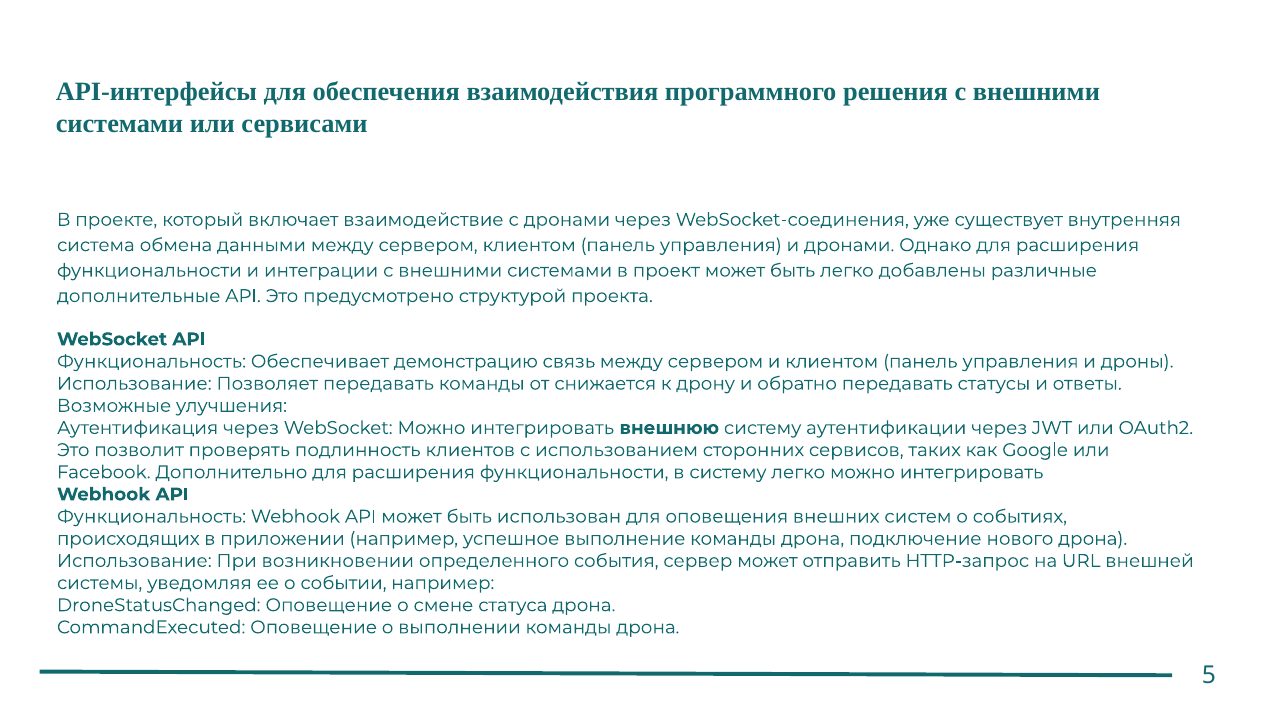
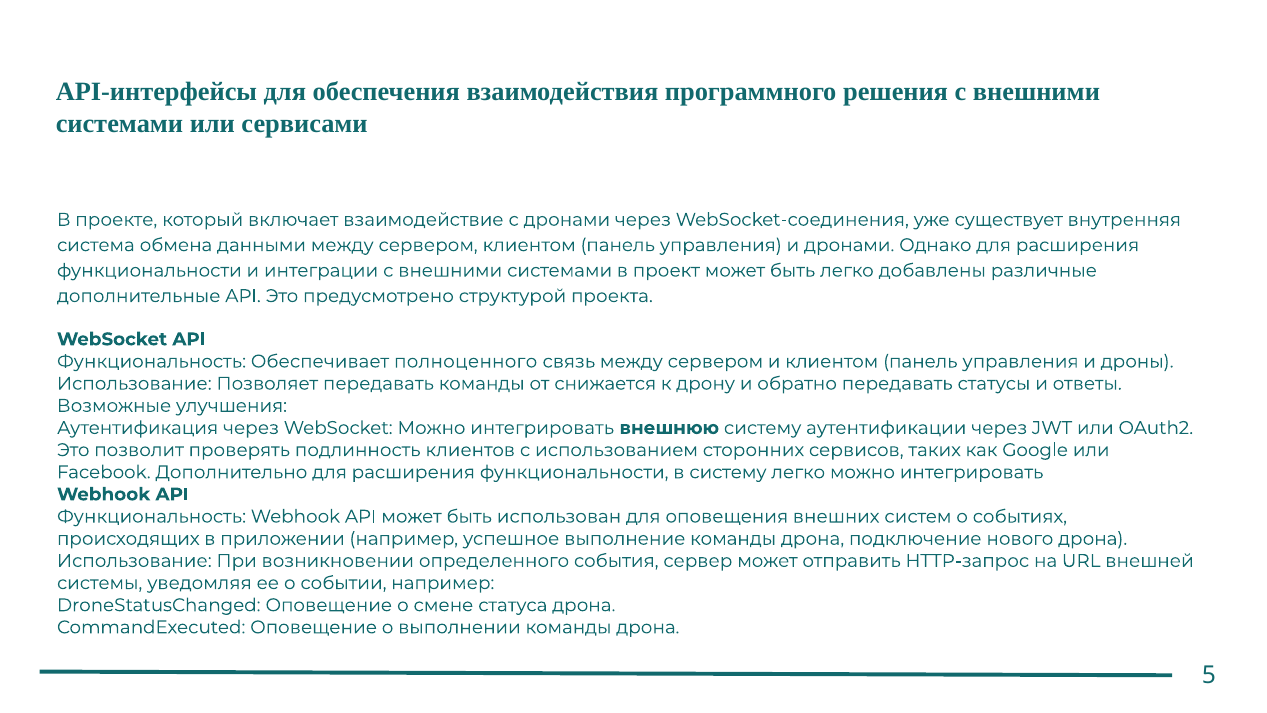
демонстрацию: демонстрацию -> полноценного
